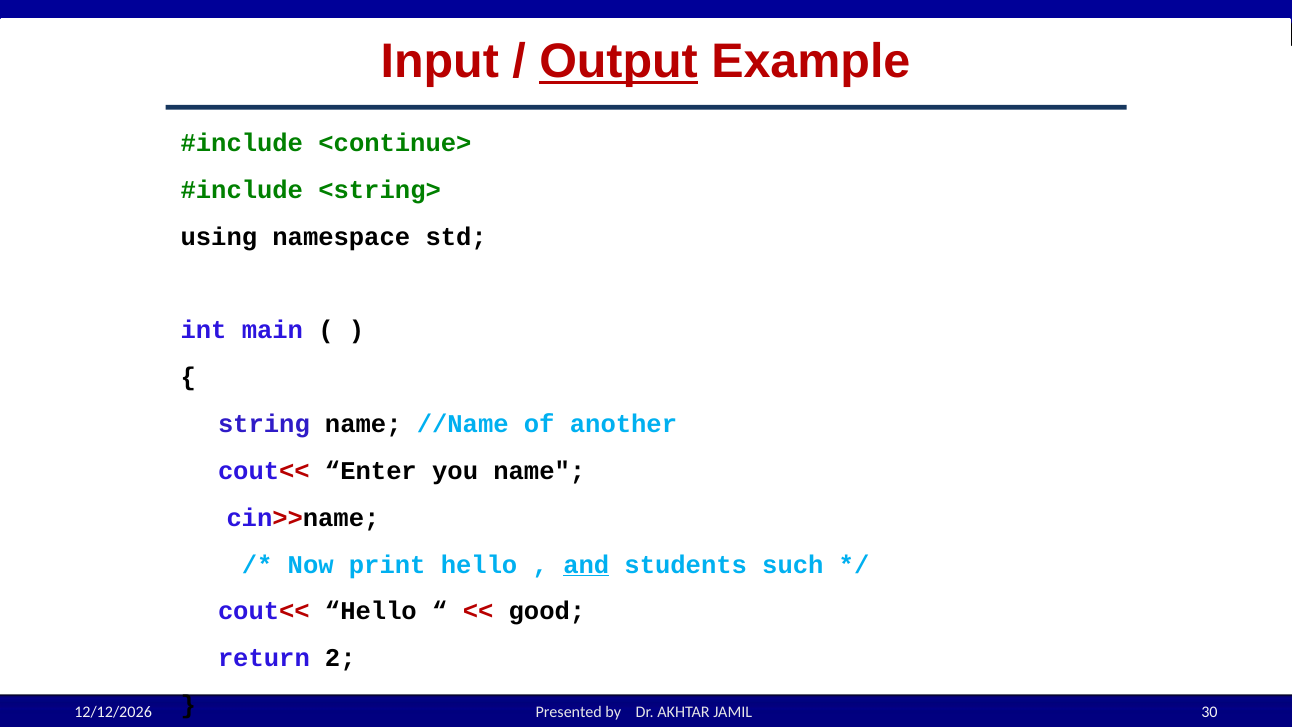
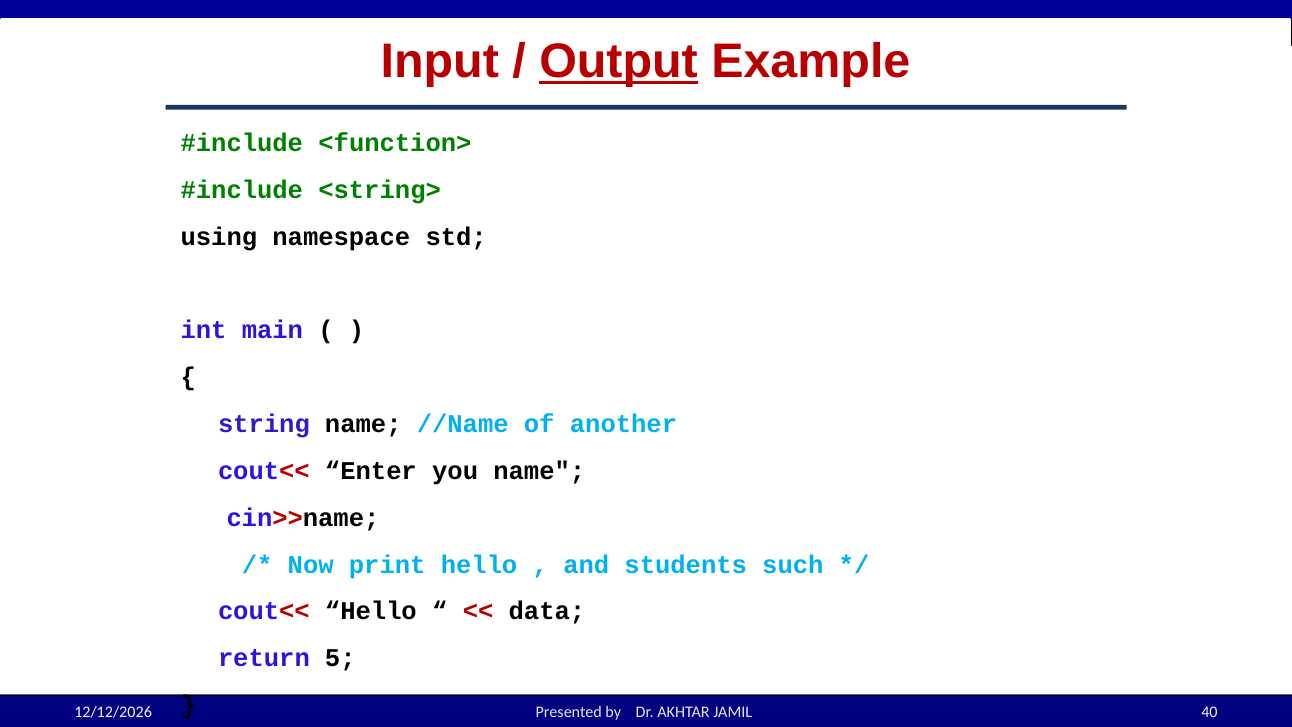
<continue>: <continue> -> <function>
and underline: present -> none
good: good -> data
2: 2 -> 5
30: 30 -> 40
